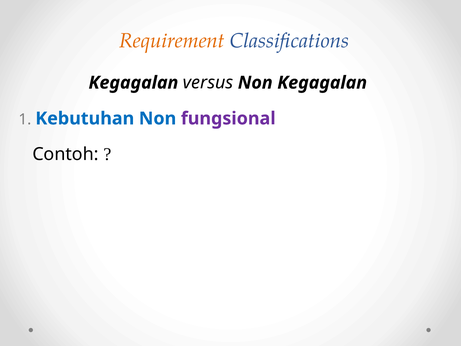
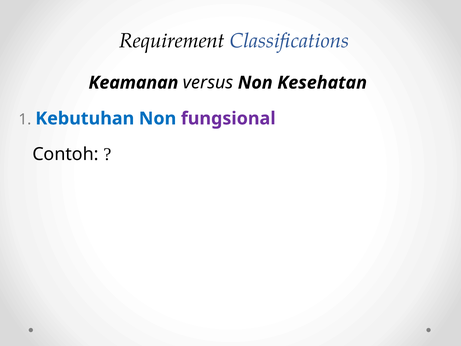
Requirement colour: orange -> black
Kegagalan at (133, 83): Kegagalan -> Keamanan
Non Kegagalan: Kegagalan -> Kesehatan
